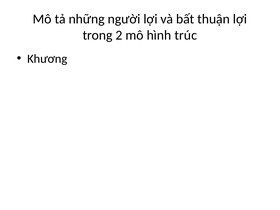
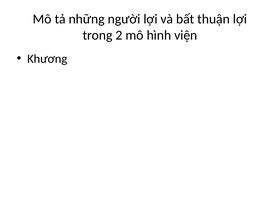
trúc: trúc -> viện
